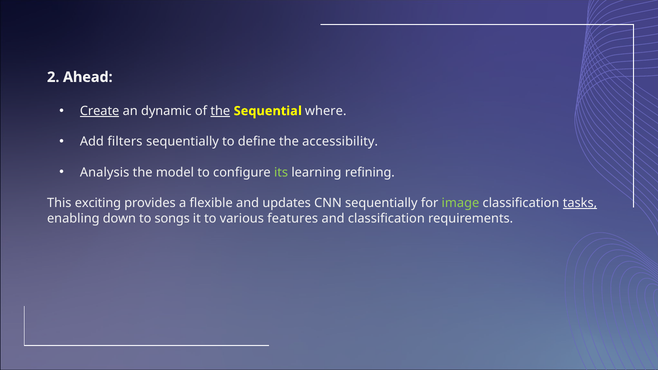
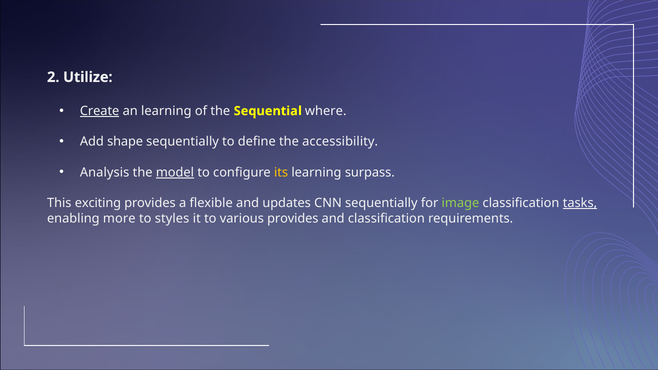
Ahead: Ahead -> Utilize
an dynamic: dynamic -> learning
the at (220, 111) underline: present -> none
filters: filters -> shape
model underline: none -> present
its colour: light green -> yellow
refining: refining -> surpass
down: down -> more
songs: songs -> styles
various features: features -> provides
